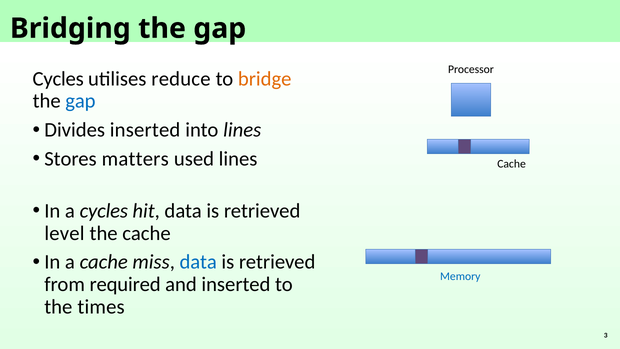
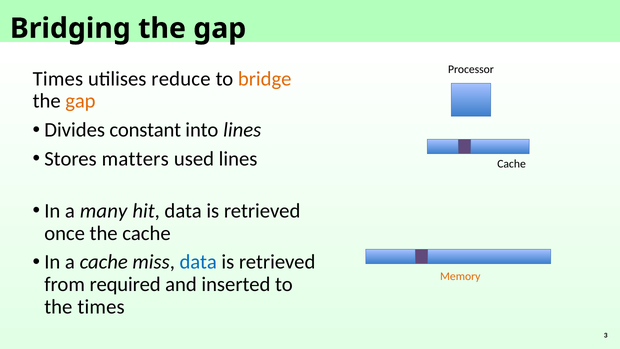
Cycles at (58, 79): Cycles -> Times
gap at (80, 101) colour: blue -> orange
Divides inserted: inserted -> constant
a cycles: cycles -> many
level: level -> once
Memory colour: blue -> orange
